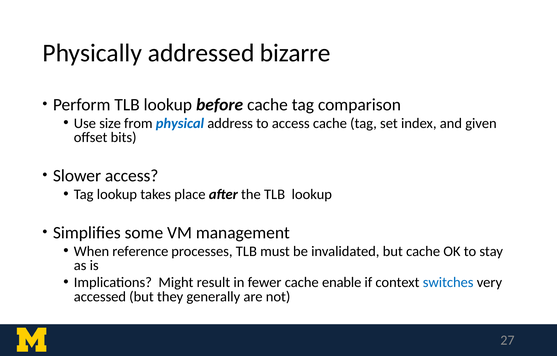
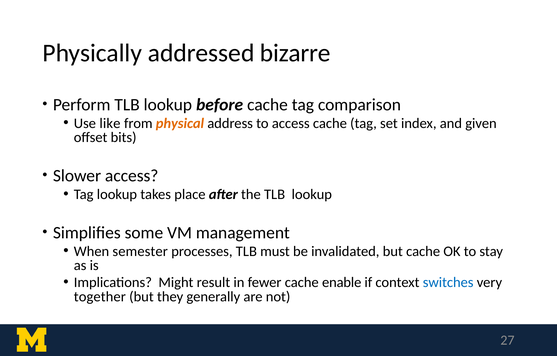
size: size -> like
physical colour: blue -> orange
reference: reference -> semester
accessed: accessed -> together
